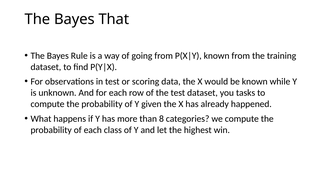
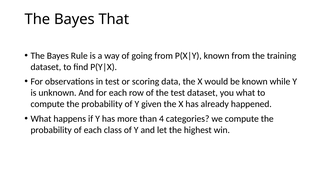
you tasks: tasks -> what
8: 8 -> 4
